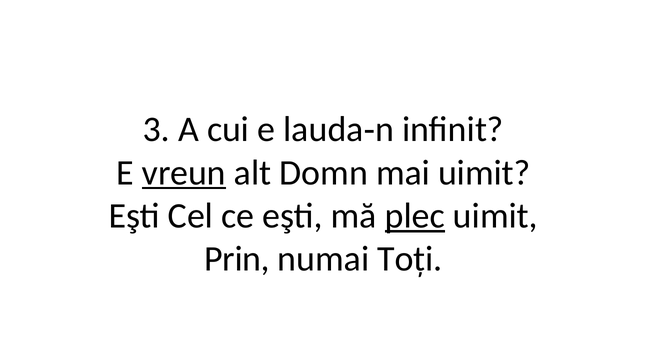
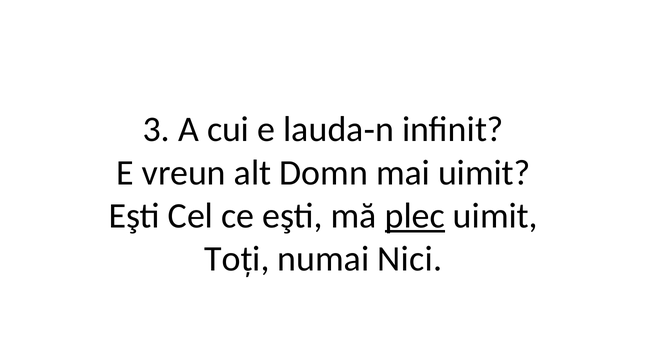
vreun underline: present -> none
Prin: Prin -> Toți
Toți: Toți -> Nici
